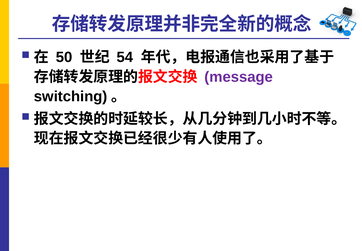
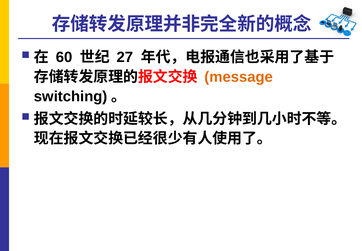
50: 50 -> 60
54: 54 -> 27
message colour: purple -> orange
